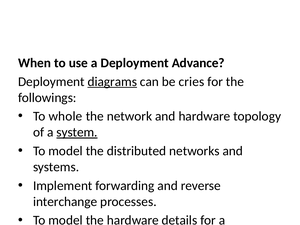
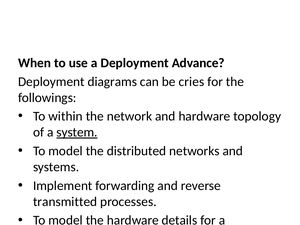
diagrams underline: present -> none
whole: whole -> within
interchange: interchange -> transmitted
